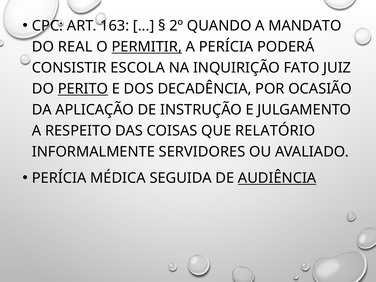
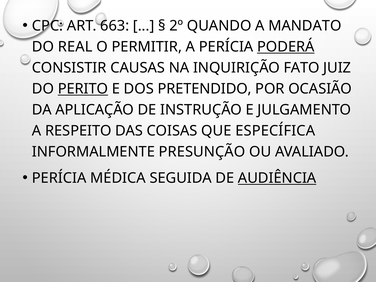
163: 163 -> 663
PERMITIR underline: present -> none
PODERÁ underline: none -> present
ESCOLA: ESCOLA -> CAUSAS
DECADÊNCIA: DECADÊNCIA -> PRETENDIDO
RELATÓRIO: RELATÓRIO -> ESPECÍFICA
SERVIDORES: SERVIDORES -> PRESUNÇÃO
